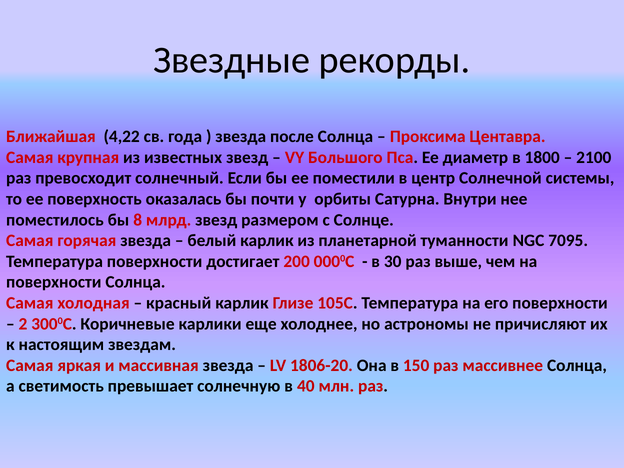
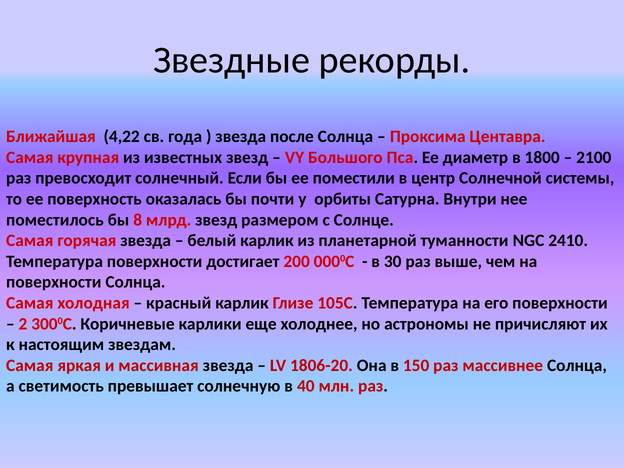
7095: 7095 -> 2410
